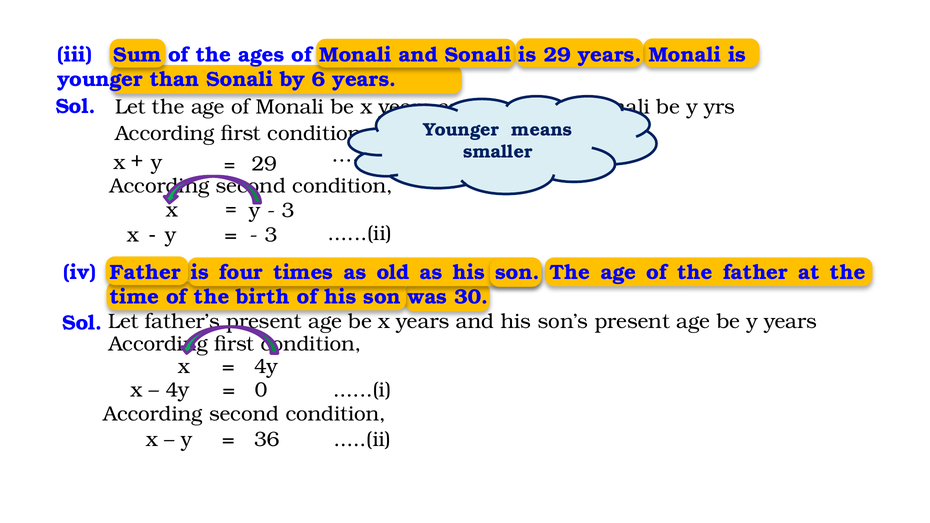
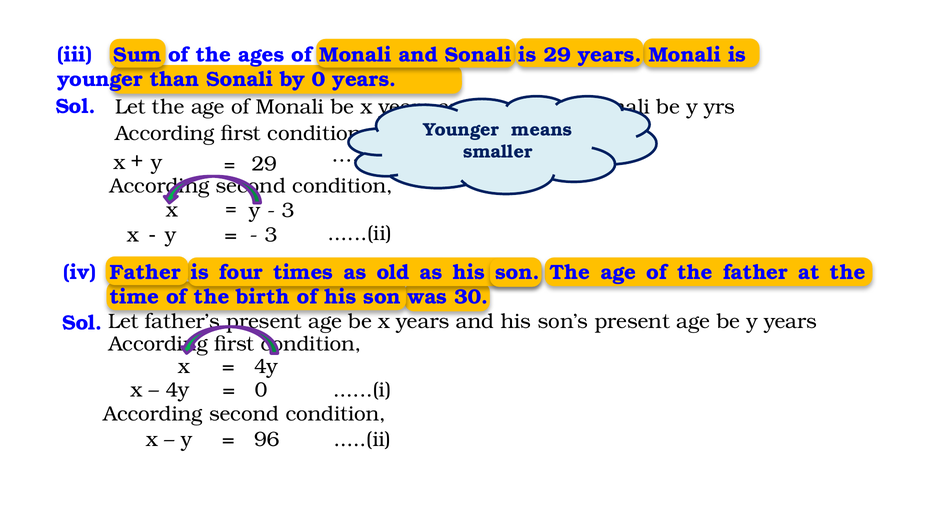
by 6: 6 -> 0
36: 36 -> 96
